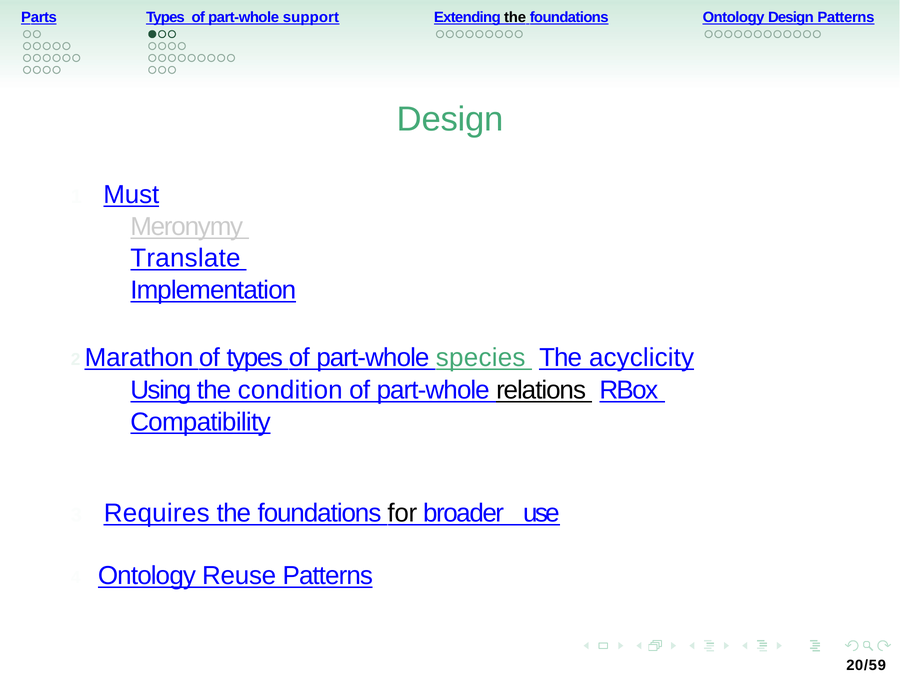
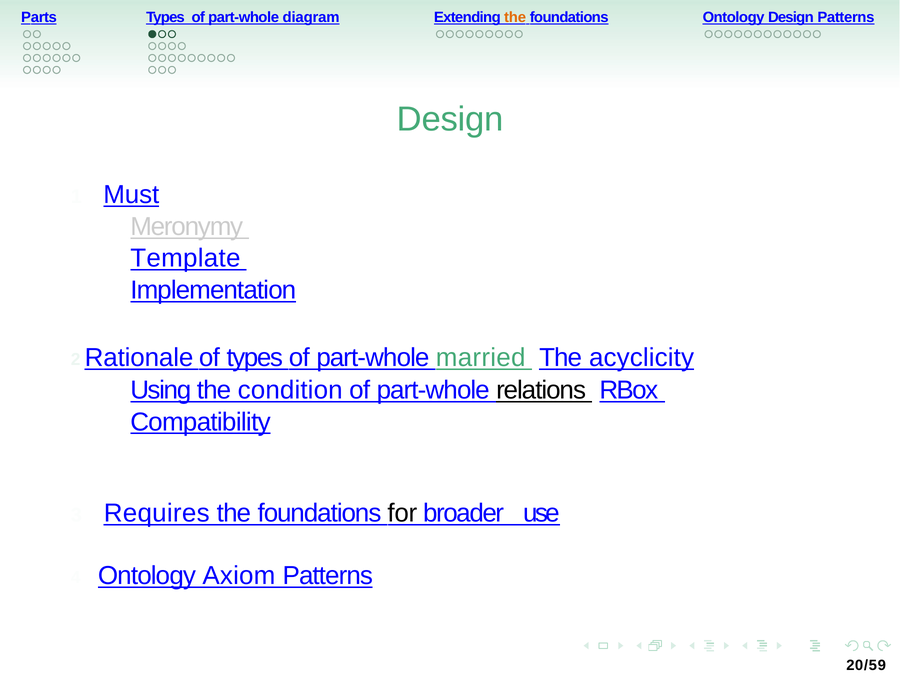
support: support -> diagram
the at (515, 17) colour: black -> orange
Translate: Translate -> Template
Marathon: Marathon -> Rationale
species: species -> married
Reuse: Reuse -> Axiom
